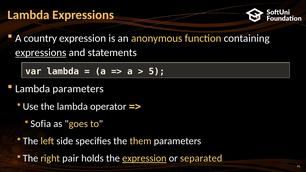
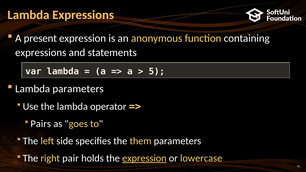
country: country -> present
expressions at (41, 53) underline: present -> none
Sofia: Sofia -> Pairs
separated: separated -> lowercase
